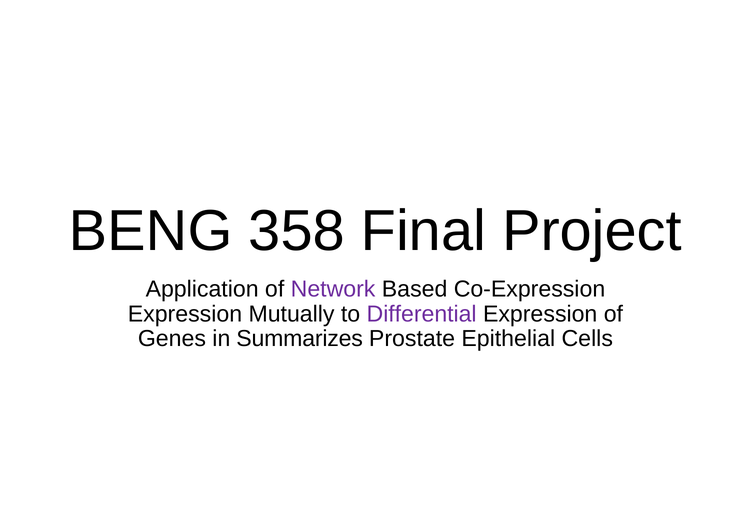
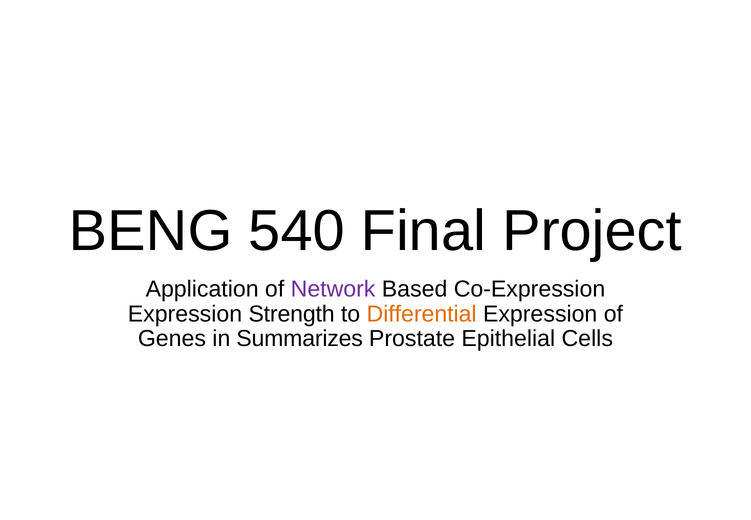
358: 358 -> 540
Mutually: Mutually -> Strength
Differential colour: purple -> orange
